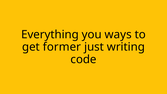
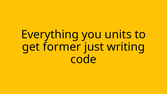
ways: ways -> units
